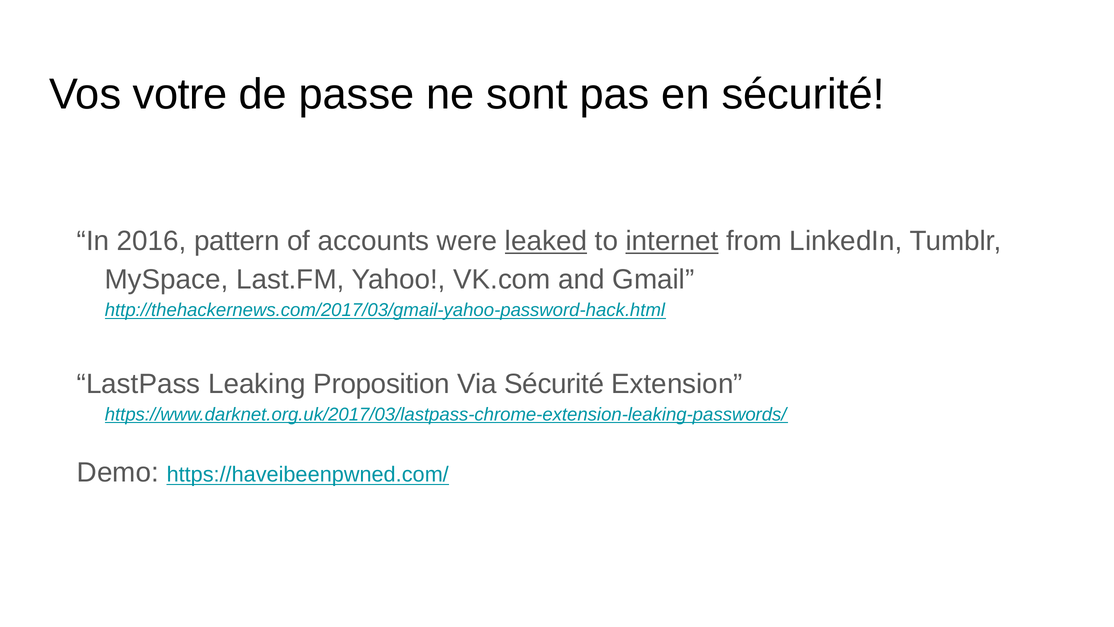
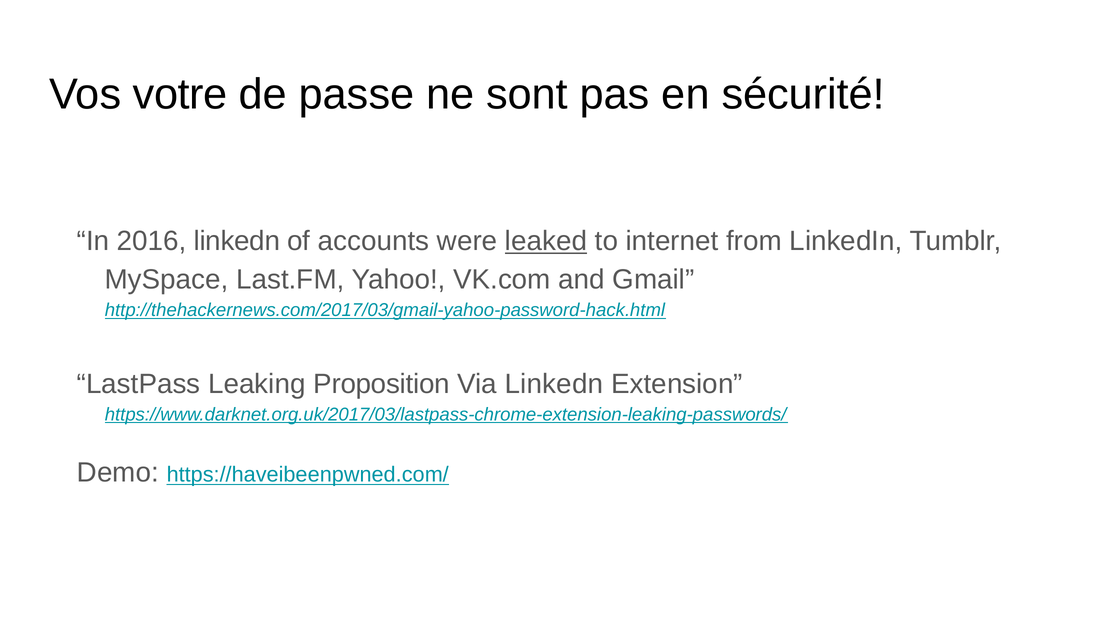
2016 pattern: pattern -> linkedn
internet underline: present -> none
Via Sécurité: Sécurité -> Linkedn
